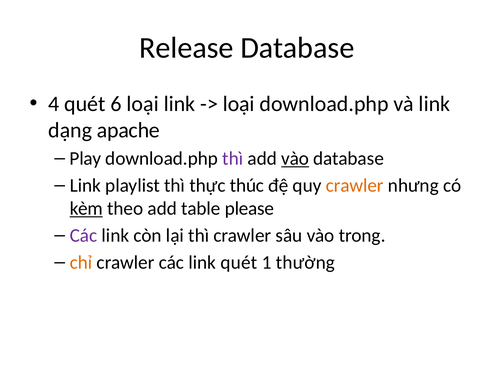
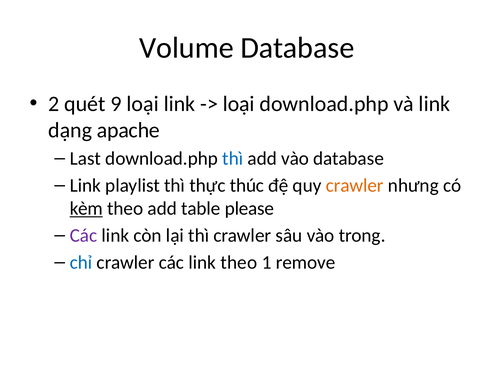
Release: Release -> Volume
4: 4 -> 2
6: 6 -> 9
Play: Play -> Last
thì at (233, 158) colour: purple -> blue
vào at (295, 158) underline: present -> none
chỉ colour: orange -> blue
link quét: quét -> theo
thường: thường -> remove
